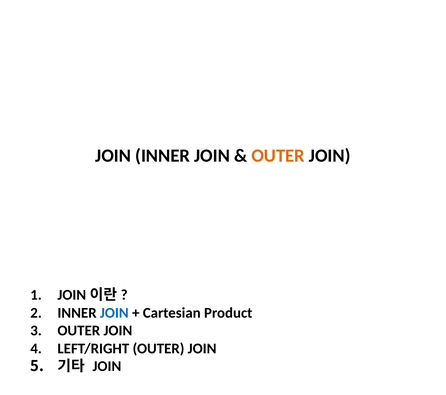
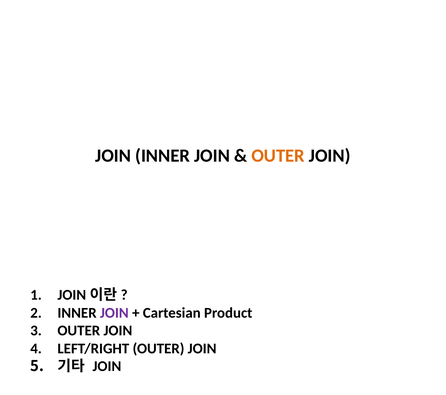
JOIN at (114, 313) colour: blue -> purple
